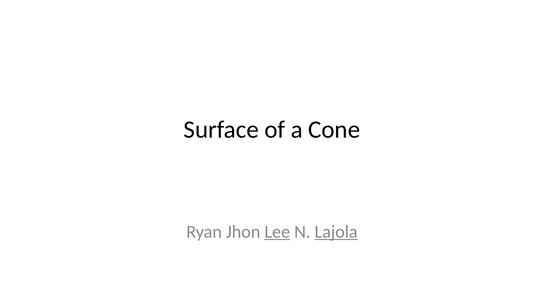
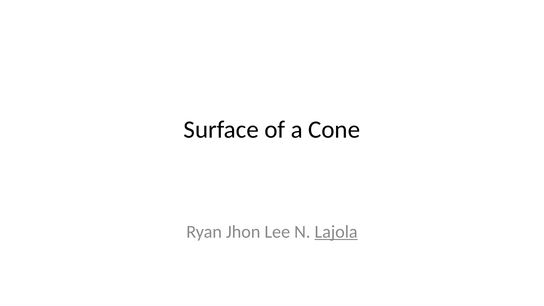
Lee underline: present -> none
